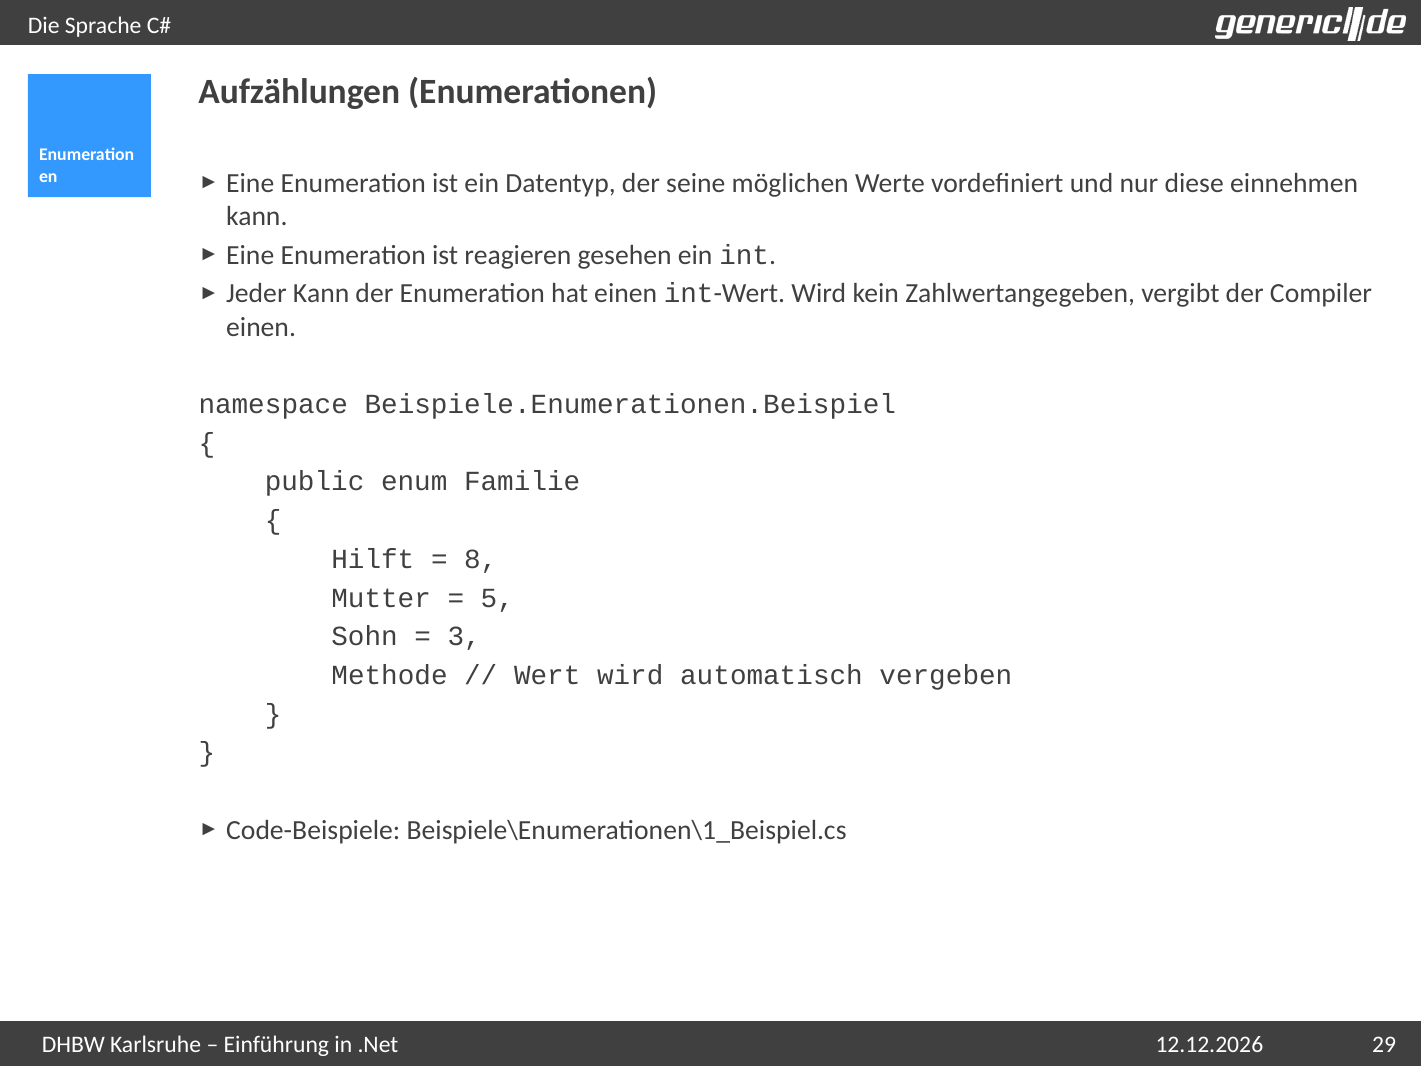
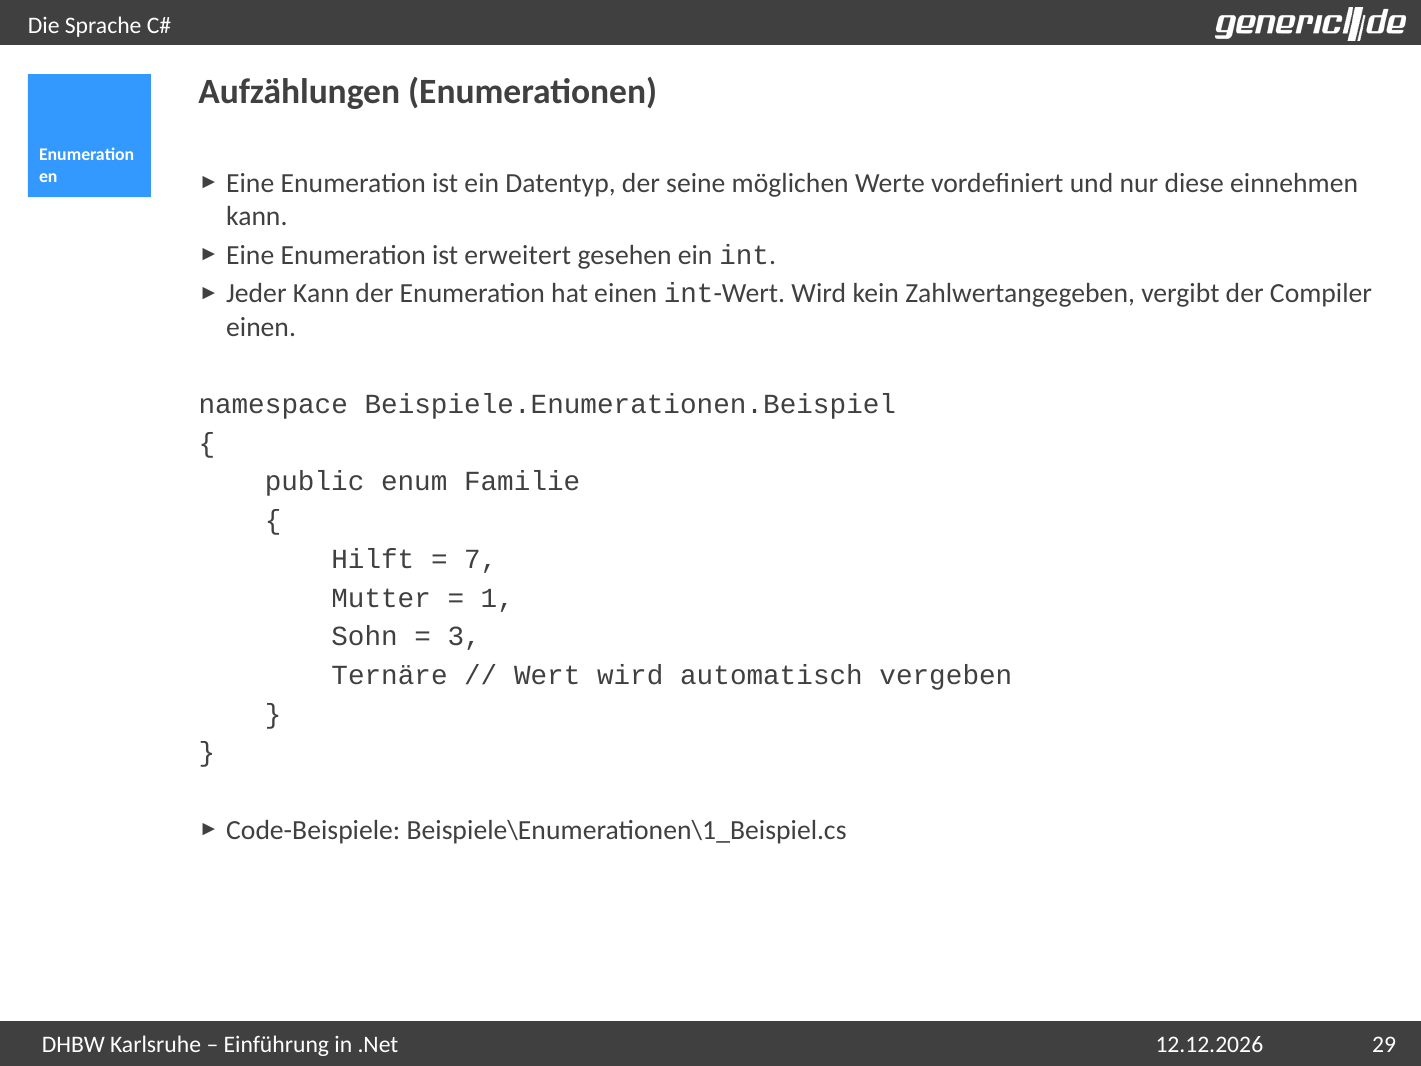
reagieren: reagieren -> erweitert
8: 8 -> 7
5: 5 -> 1
Methode: Methode -> Ternäre
